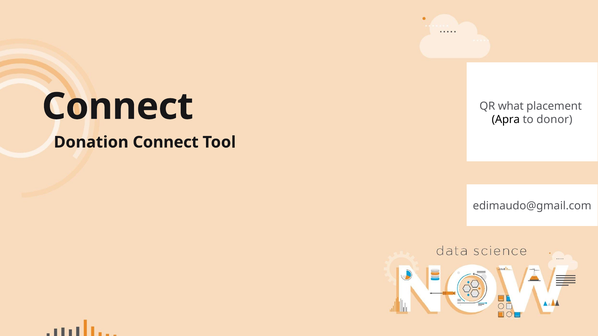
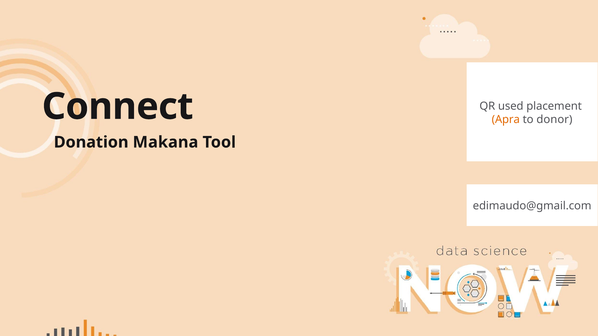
what: what -> used
Apra colour: black -> orange
Donation Connect: Connect -> Makana
